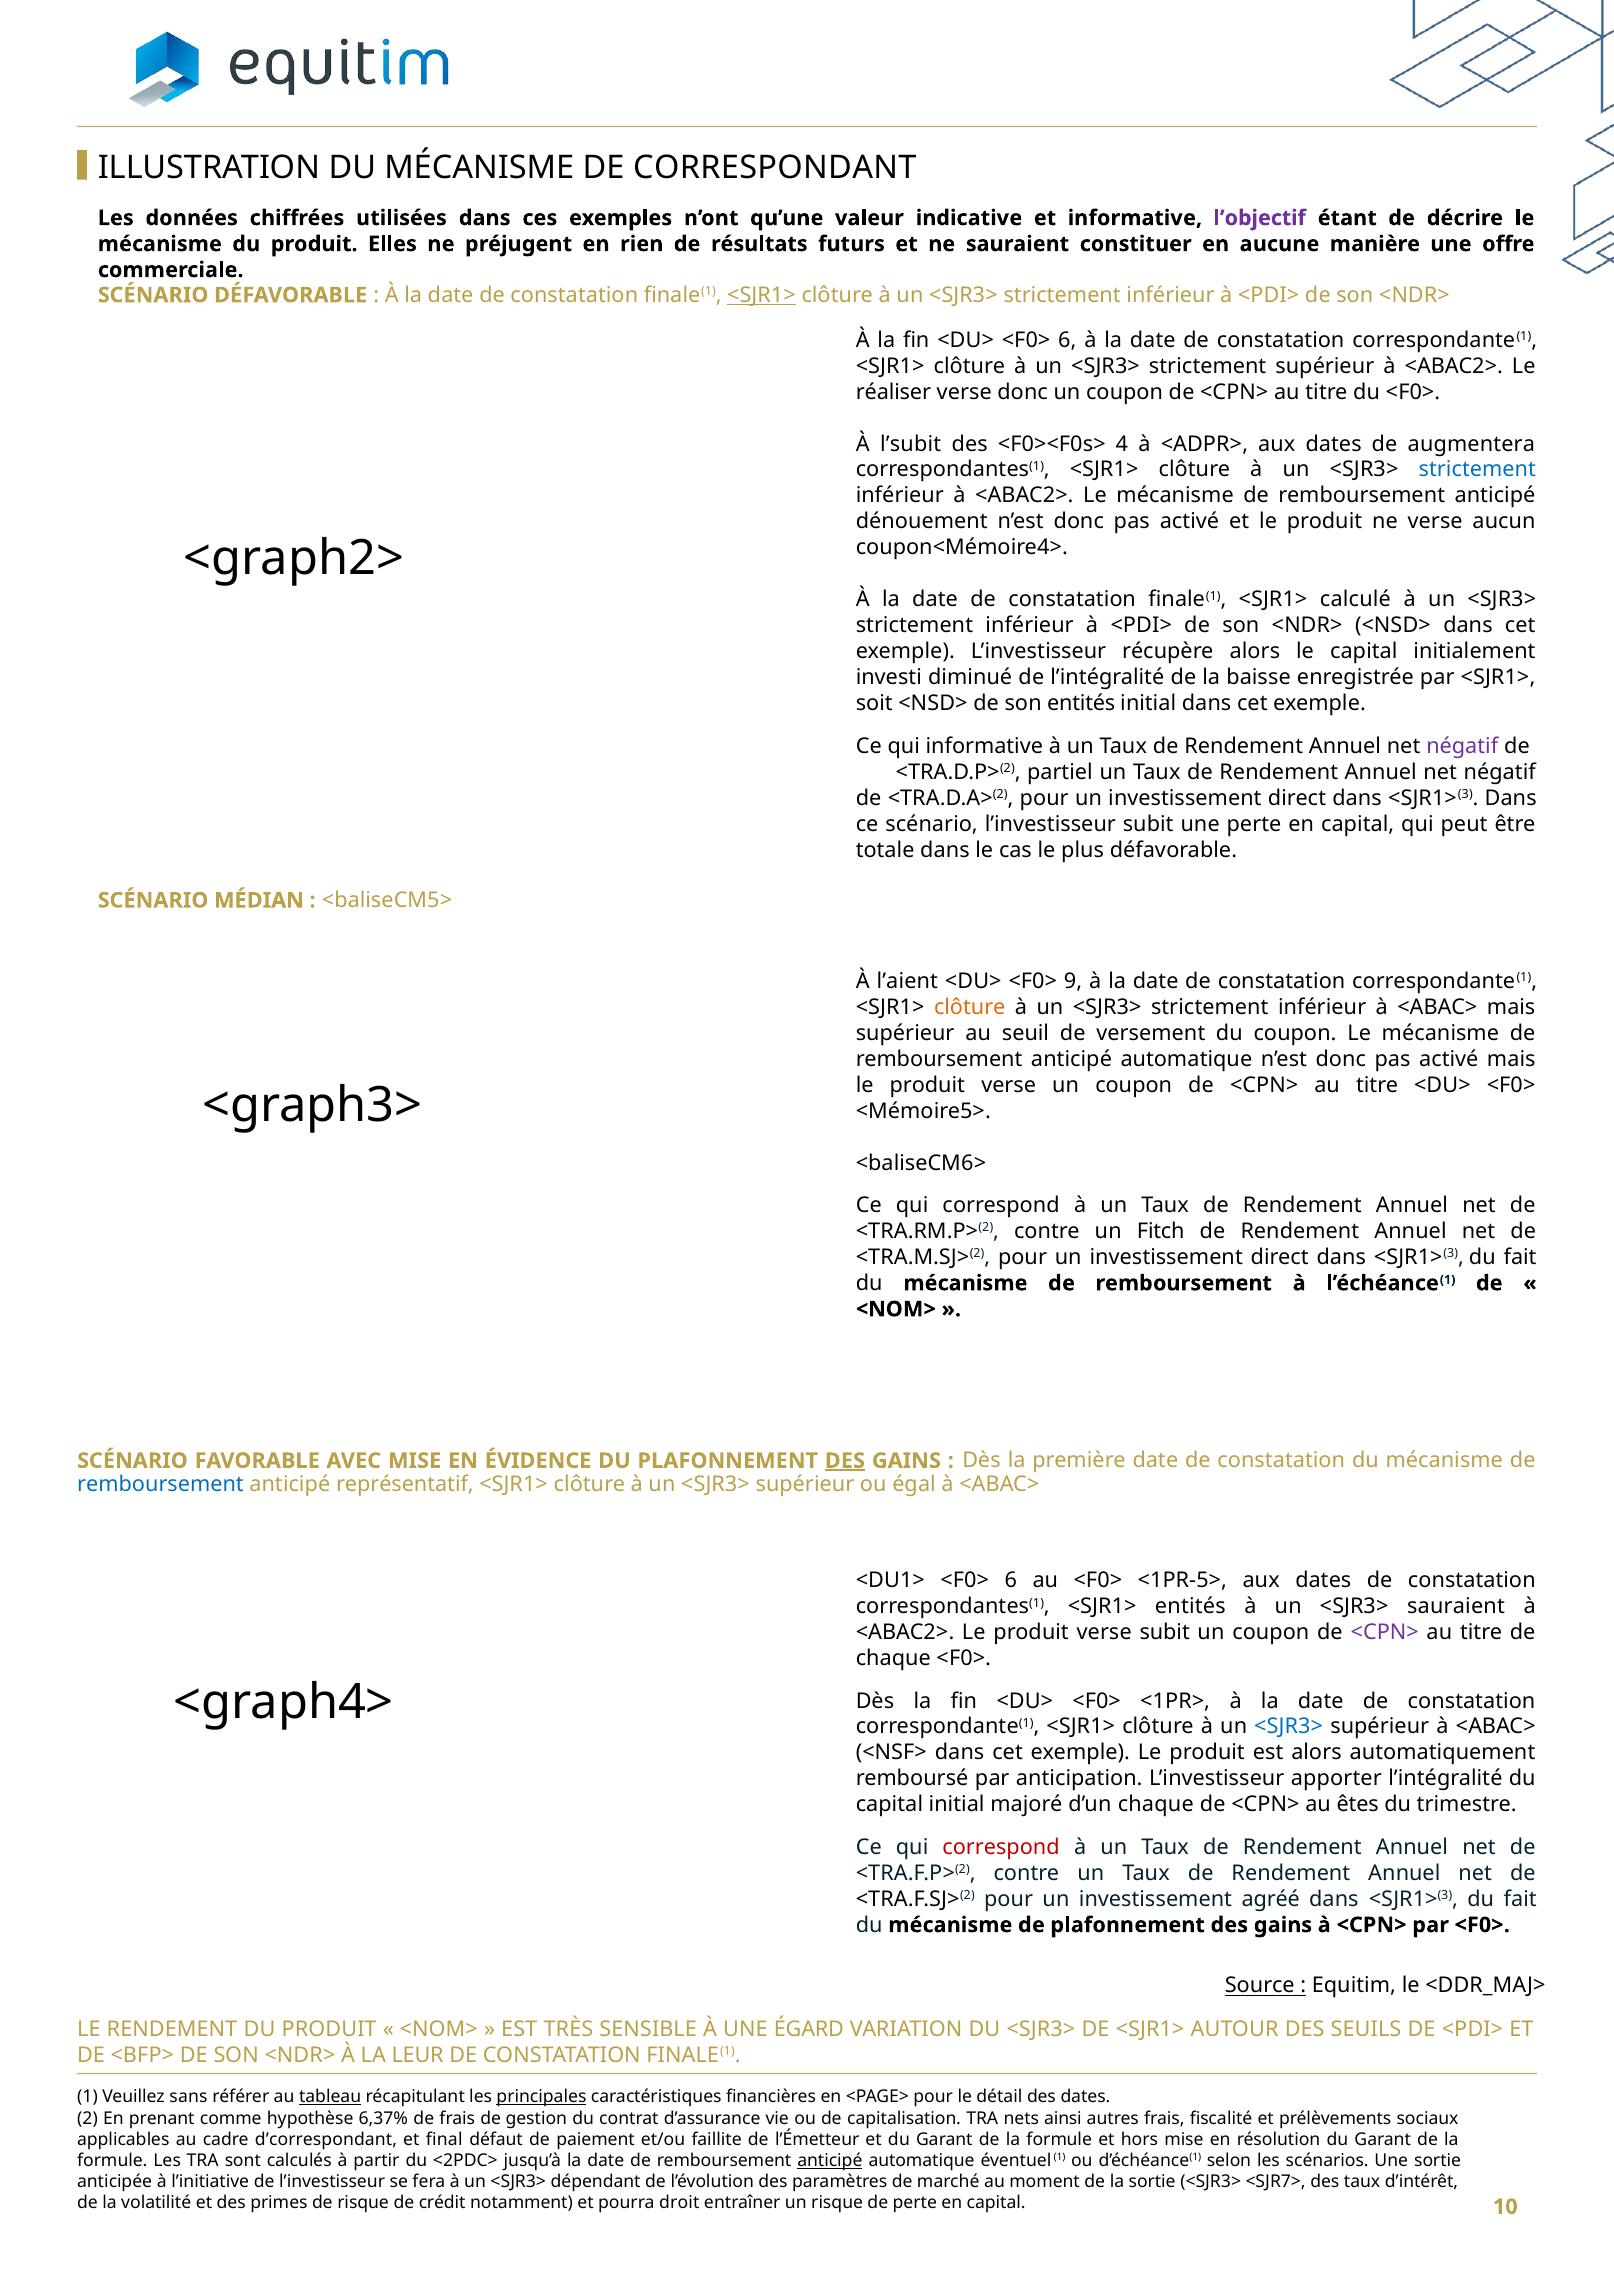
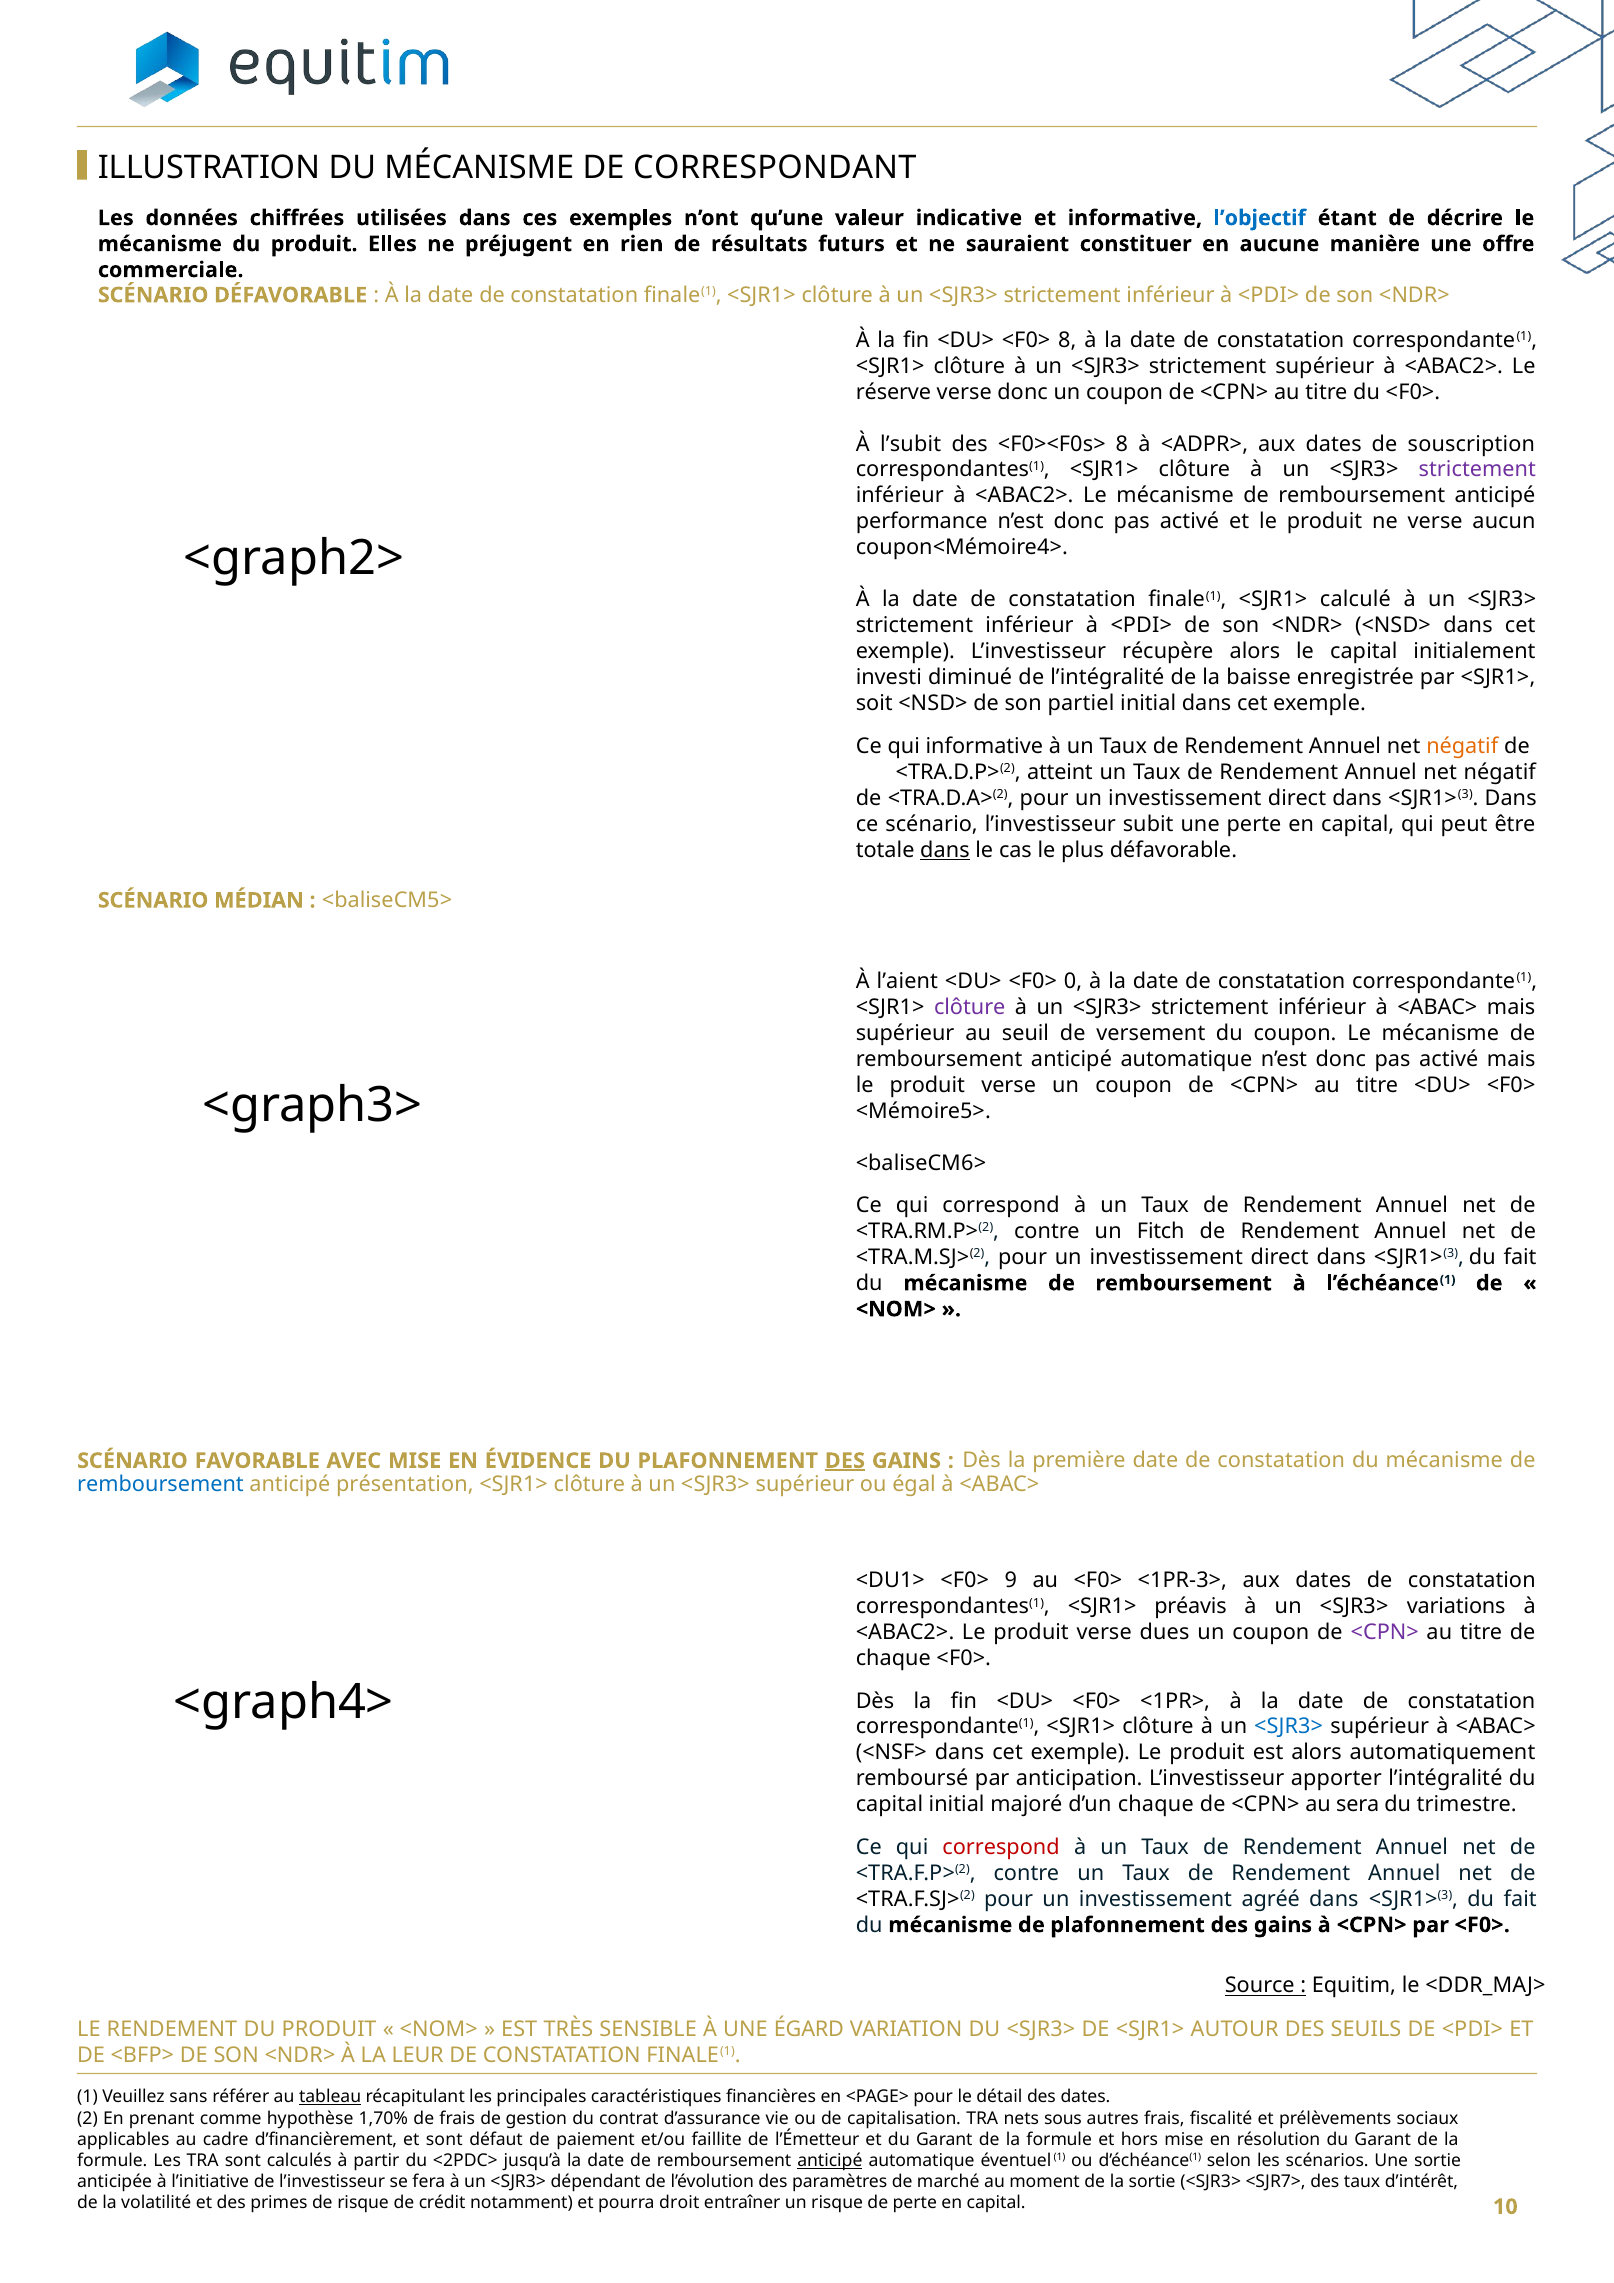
l’objectif colour: purple -> blue
<SJR1> at (761, 295) underline: present -> none
<DU> <F0> 6: 6 -> 8
réaliser: réaliser -> réserve
<F0><F0s> 4: 4 -> 8
augmentera: augmentera -> souscription
strictement at (1477, 470) colour: blue -> purple
dénouement: dénouement -> performance
son entités: entités -> partiel
négatif at (1462, 746) colour: purple -> orange
partiel: partiel -> atteint
dans at (945, 850) underline: none -> present
9: 9 -> 0
clôture at (970, 1007) colour: orange -> purple
représentatif: représentatif -> présentation
<DU1> <F0> 6: 6 -> 9
<1PR-5>: <1PR-5> -> <1PR-3>
<SJR1> entités: entités -> préavis
<SJR3> sauraient: sauraient -> variations
verse subit: subit -> dues
êtes: êtes -> sera
principales underline: present -> none
6,37%: 6,37% -> 1,70%
ainsi: ainsi -> sous
d’correspondant: d’correspondant -> d’financièrement
et final: final -> sont
